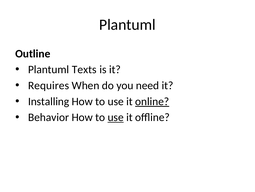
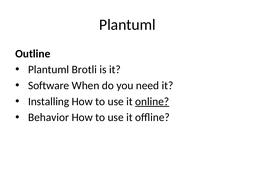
Texts: Texts -> Brotli
Requires: Requires -> Software
use at (116, 117) underline: present -> none
